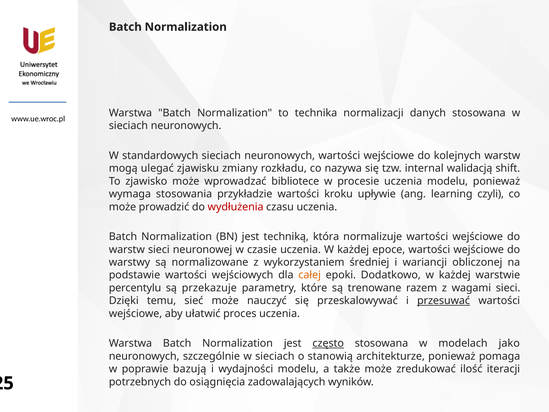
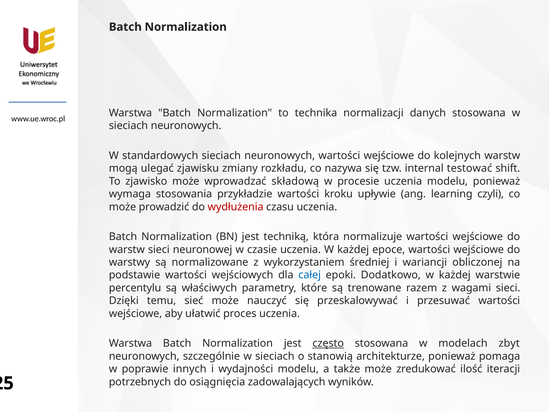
walidacją: walidacją -> testować
bibliotece: bibliotece -> składową
całej colour: orange -> blue
przekazuje: przekazuje -> właściwych
przesuwać underline: present -> none
jako: jako -> zbyt
bazują: bazują -> innych
